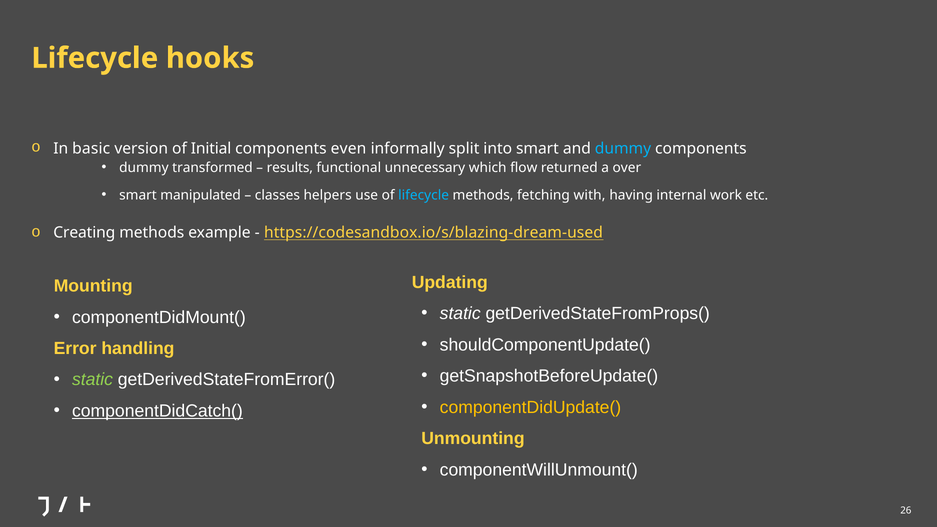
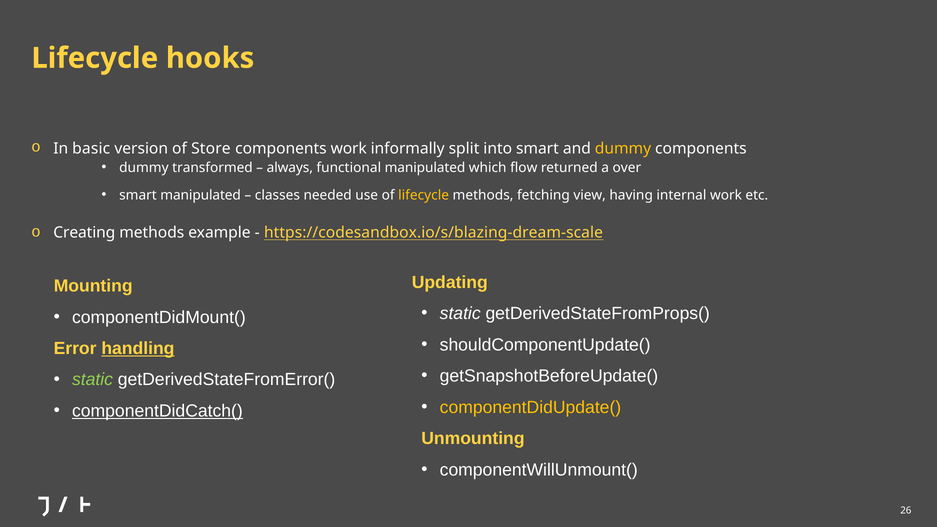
Initial: Initial -> Store
components even: even -> work
dummy at (623, 149) colour: light blue -> yellow
results: results -> always
functional unnecessary: unnecessary -> manipulated
helpers: helpers -> needed
lifecycle at (424, 195) colour: light blue -> yellow
with: with -> view
https://codesandbox.io/s/blazing-dream-used: https://codesandbox.io/s/blazing-dream-used -> https://codesandbox.io/s/blazing-dream-scale
handling underline: none -> present
